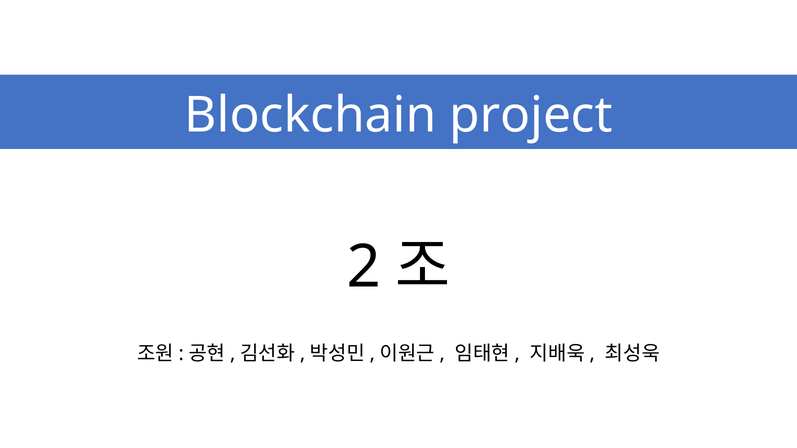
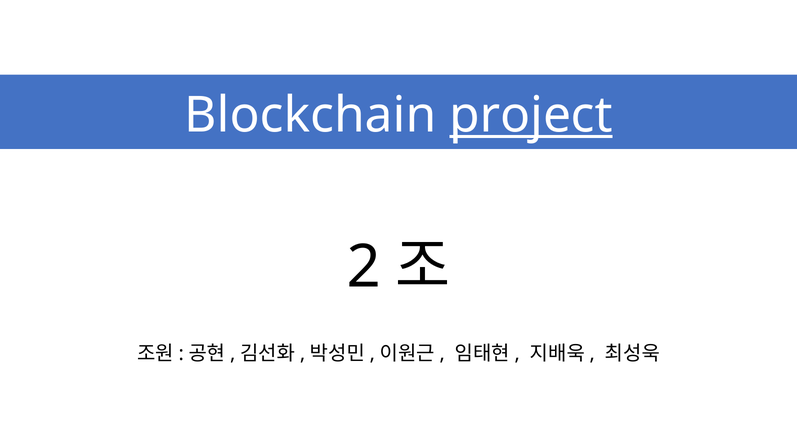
project underline: none -> present
